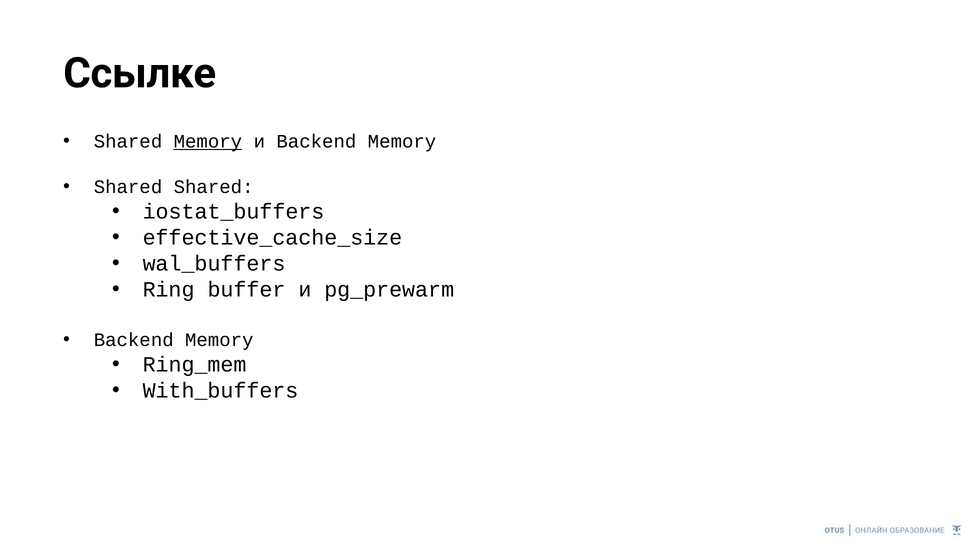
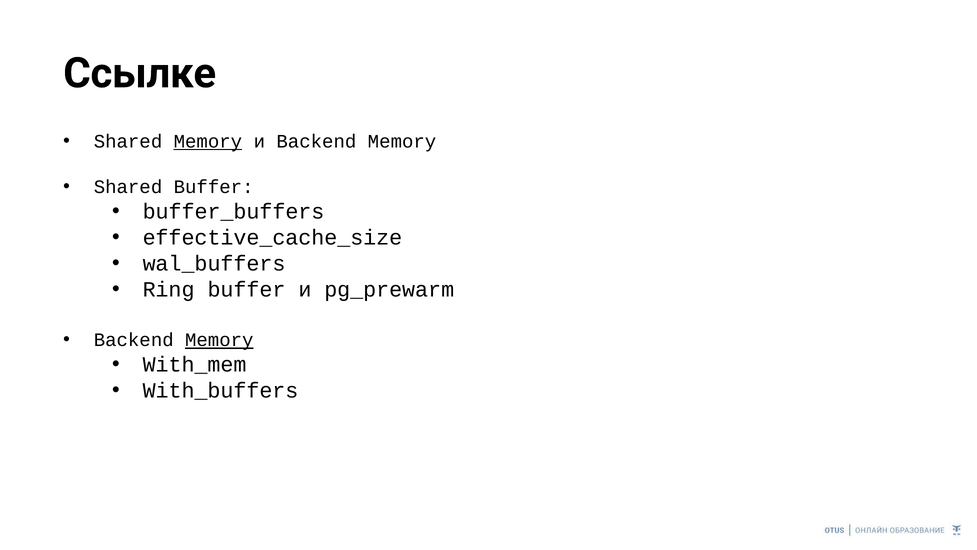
Shared Shared: Shared -> Buffer
iostat_buffers: iostat_buffers -> buffer_buffers
Memory at (219, 340) underline: none -> present
Ring_mem: Ring_mem -> With_mem
